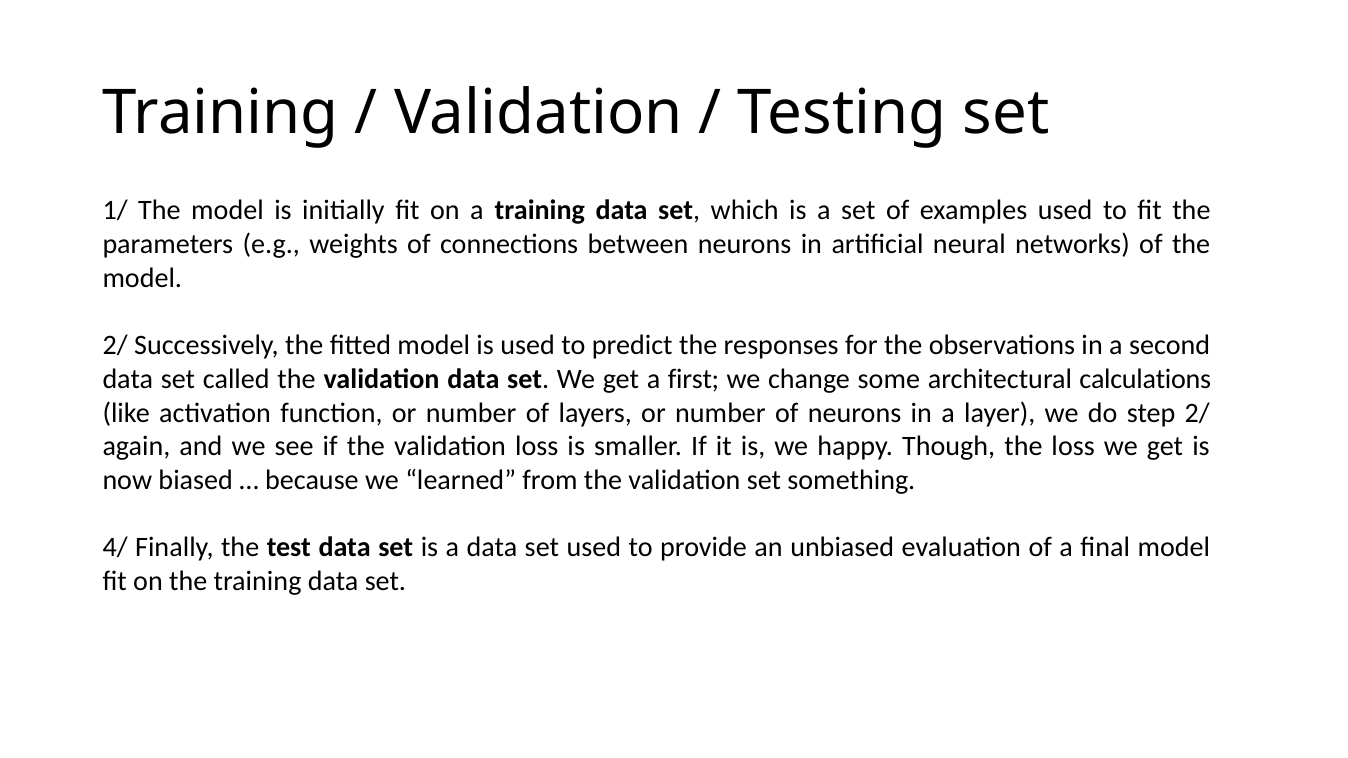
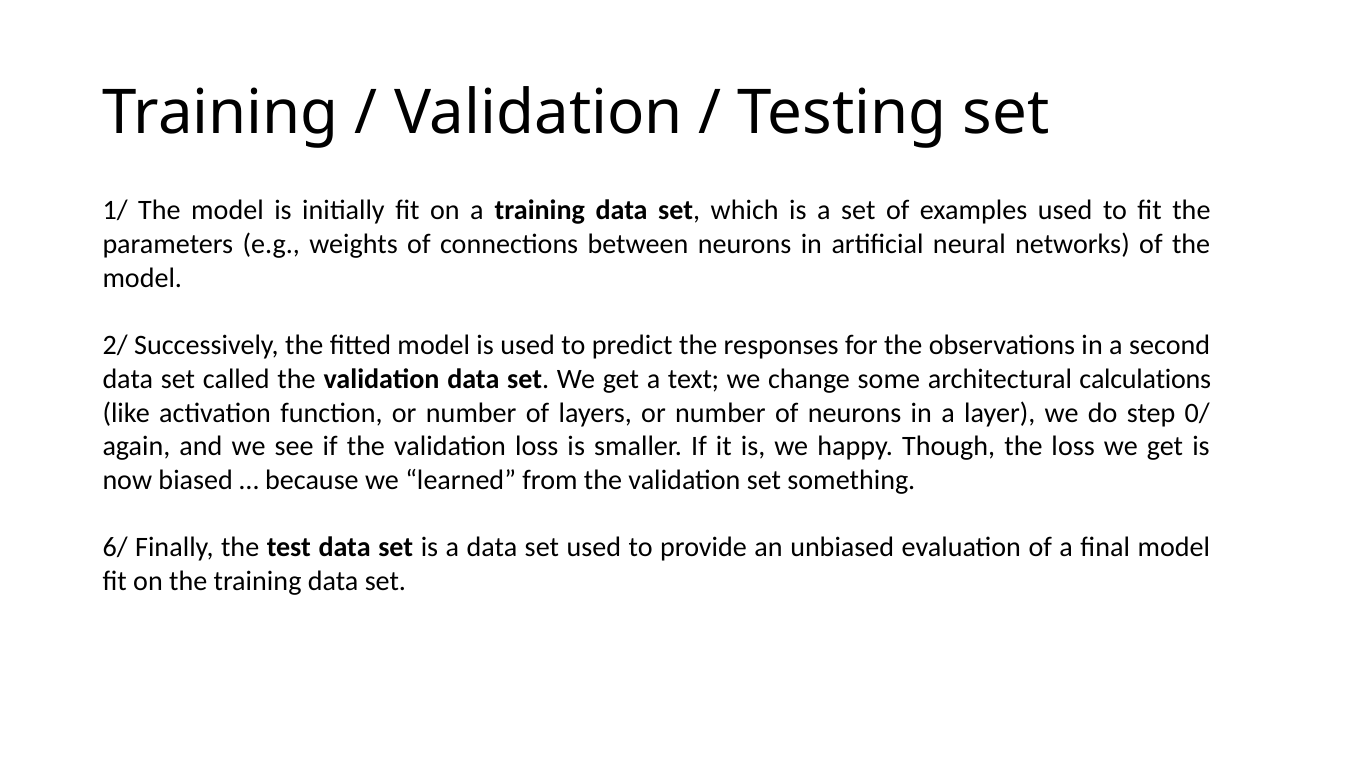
first: first -> text
step 2/: 2/ -> 0/
4/: 4/ -> 6/
